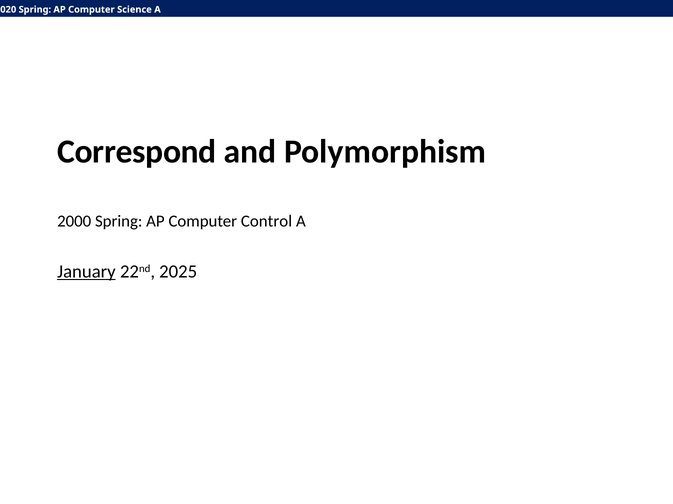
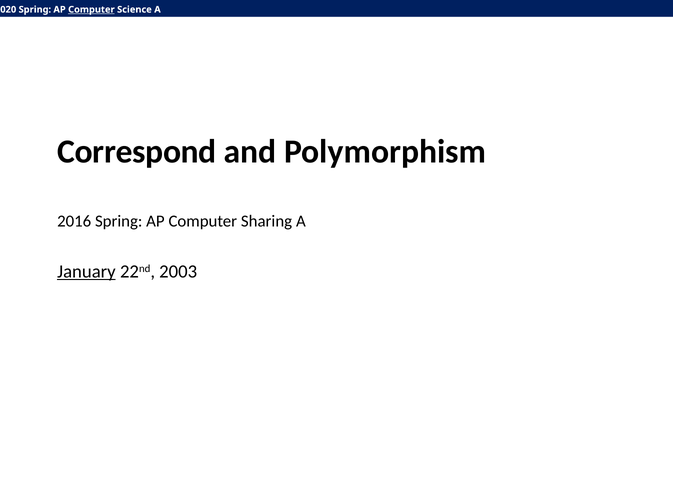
Computer at (91, 10) underline: none -> present
2000: 2000 -> 2016
Control: Control -> Sharing
2025: 2025 -> 2003
